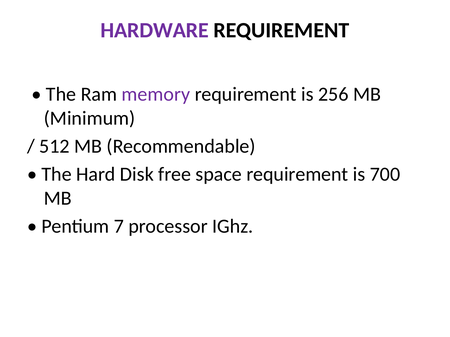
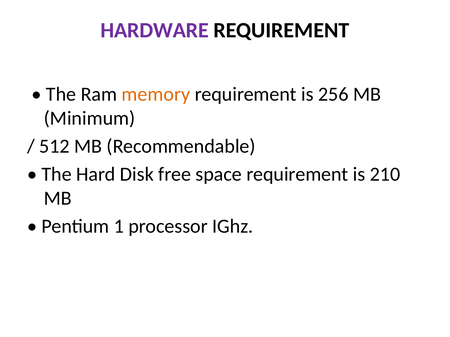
memory colour: purple -> orange
700: 700 -> 210
7: 7 -> 1
